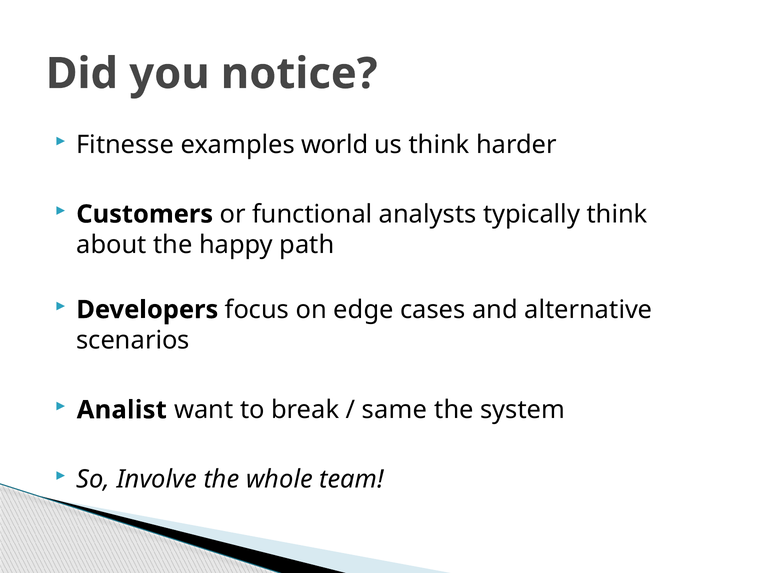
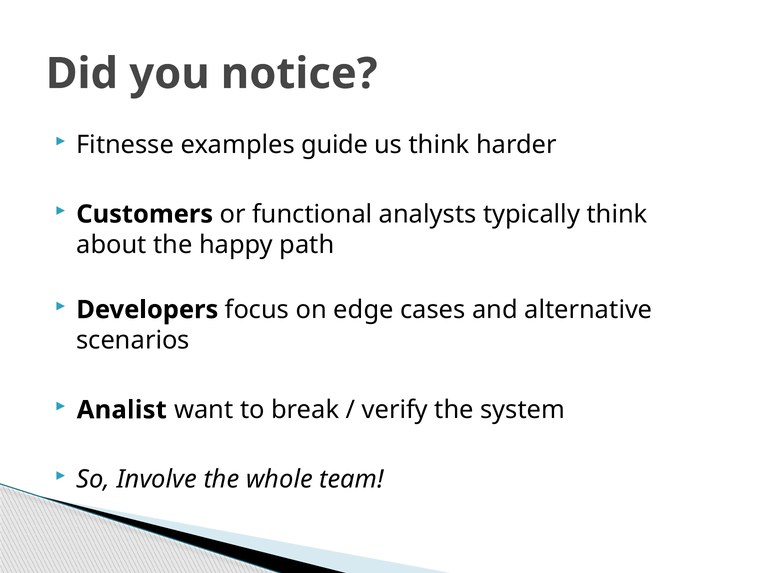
world: world -> guide
same: same -> verify
